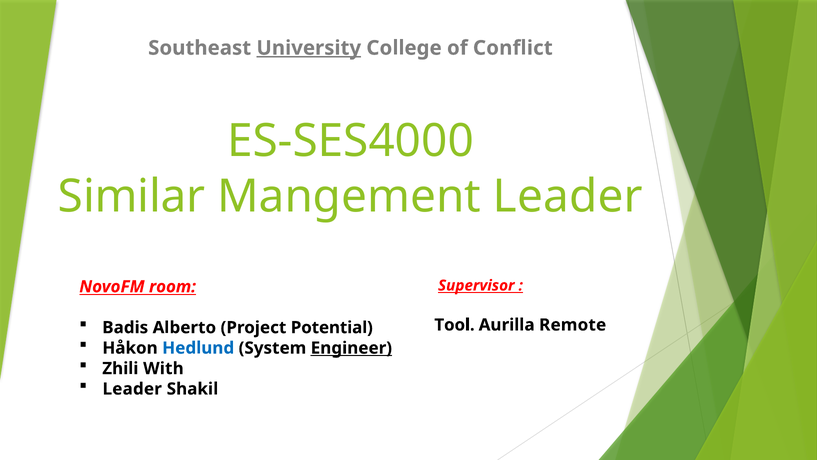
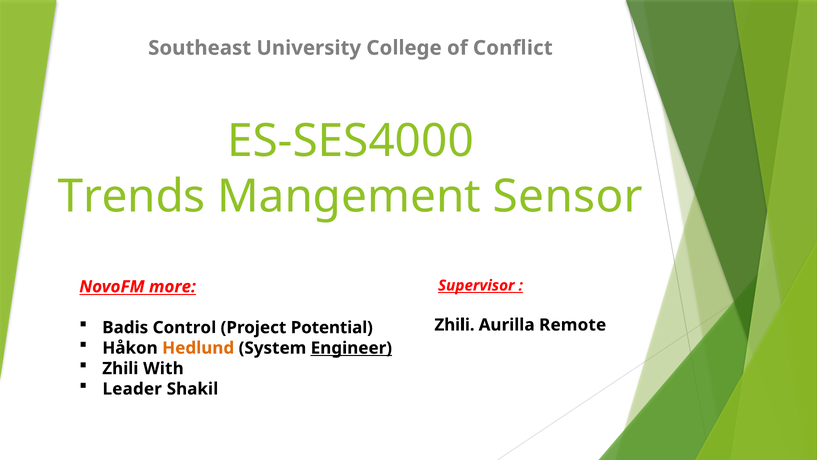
University underline: present -> none
Similar: Similar -> Trends
Mangement Leader: Leader -> Sensor
room: room -> more
Alberto: Alberto -> Control
Tool at (455, 325): Tool -> Zhili
Hedlund colour: blue -> orange
